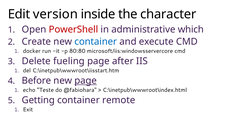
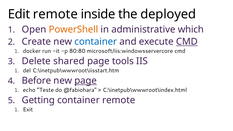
Edit version: version -> remote
character: character -> deployed
PowerShell colour: red -> orange
CMD at (187, 42) underline: none -> present
fueling: fueling -> shared
after: after -> tools
